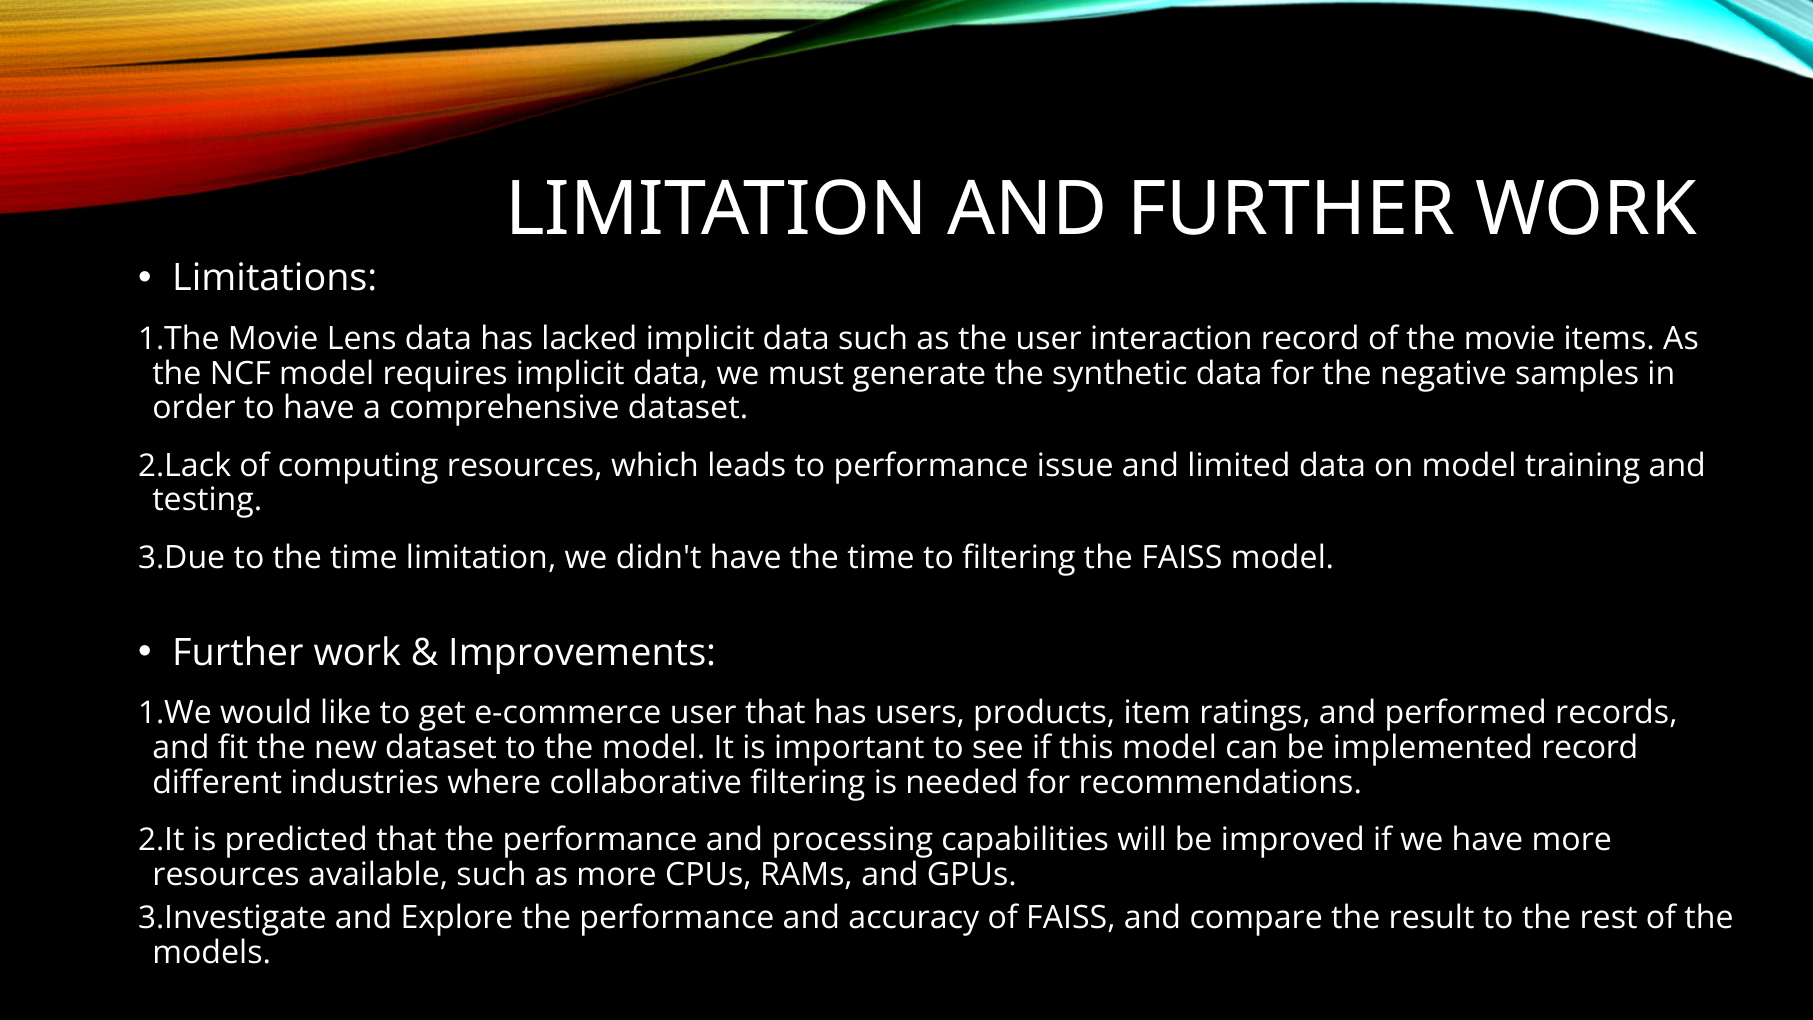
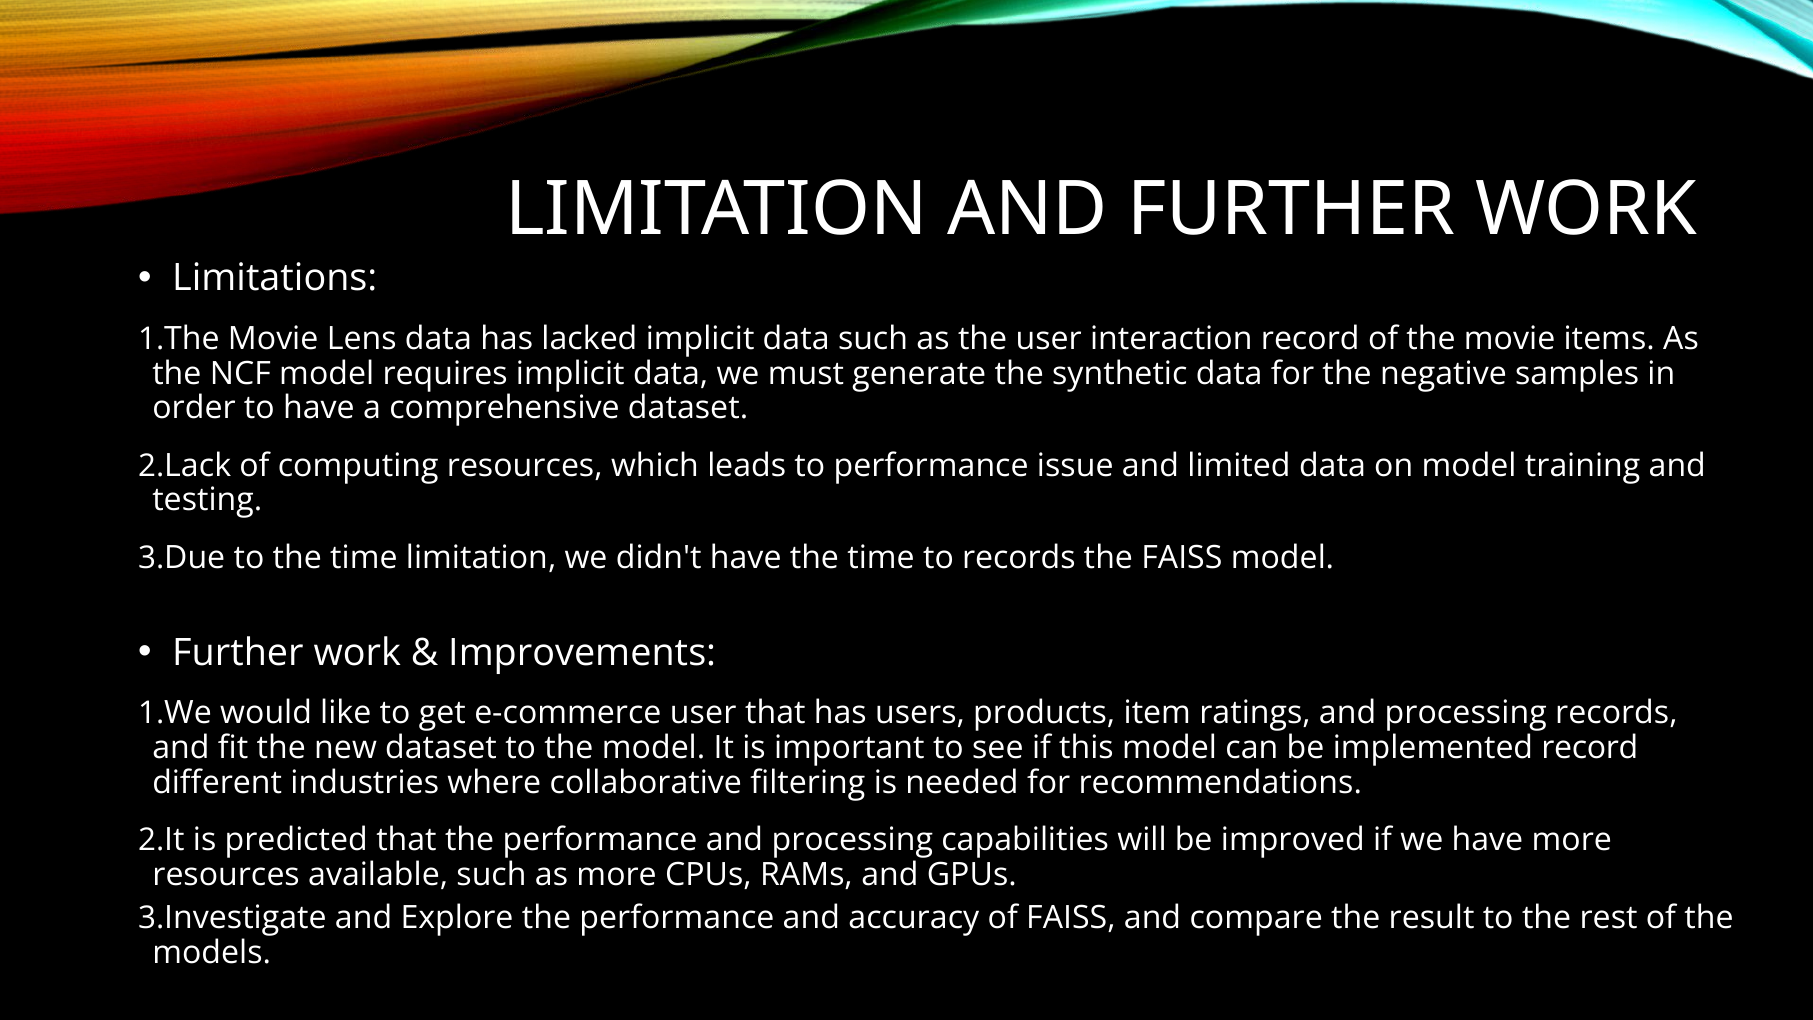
to filtering: filtering -> records
ratings and performed: performed -> processing
